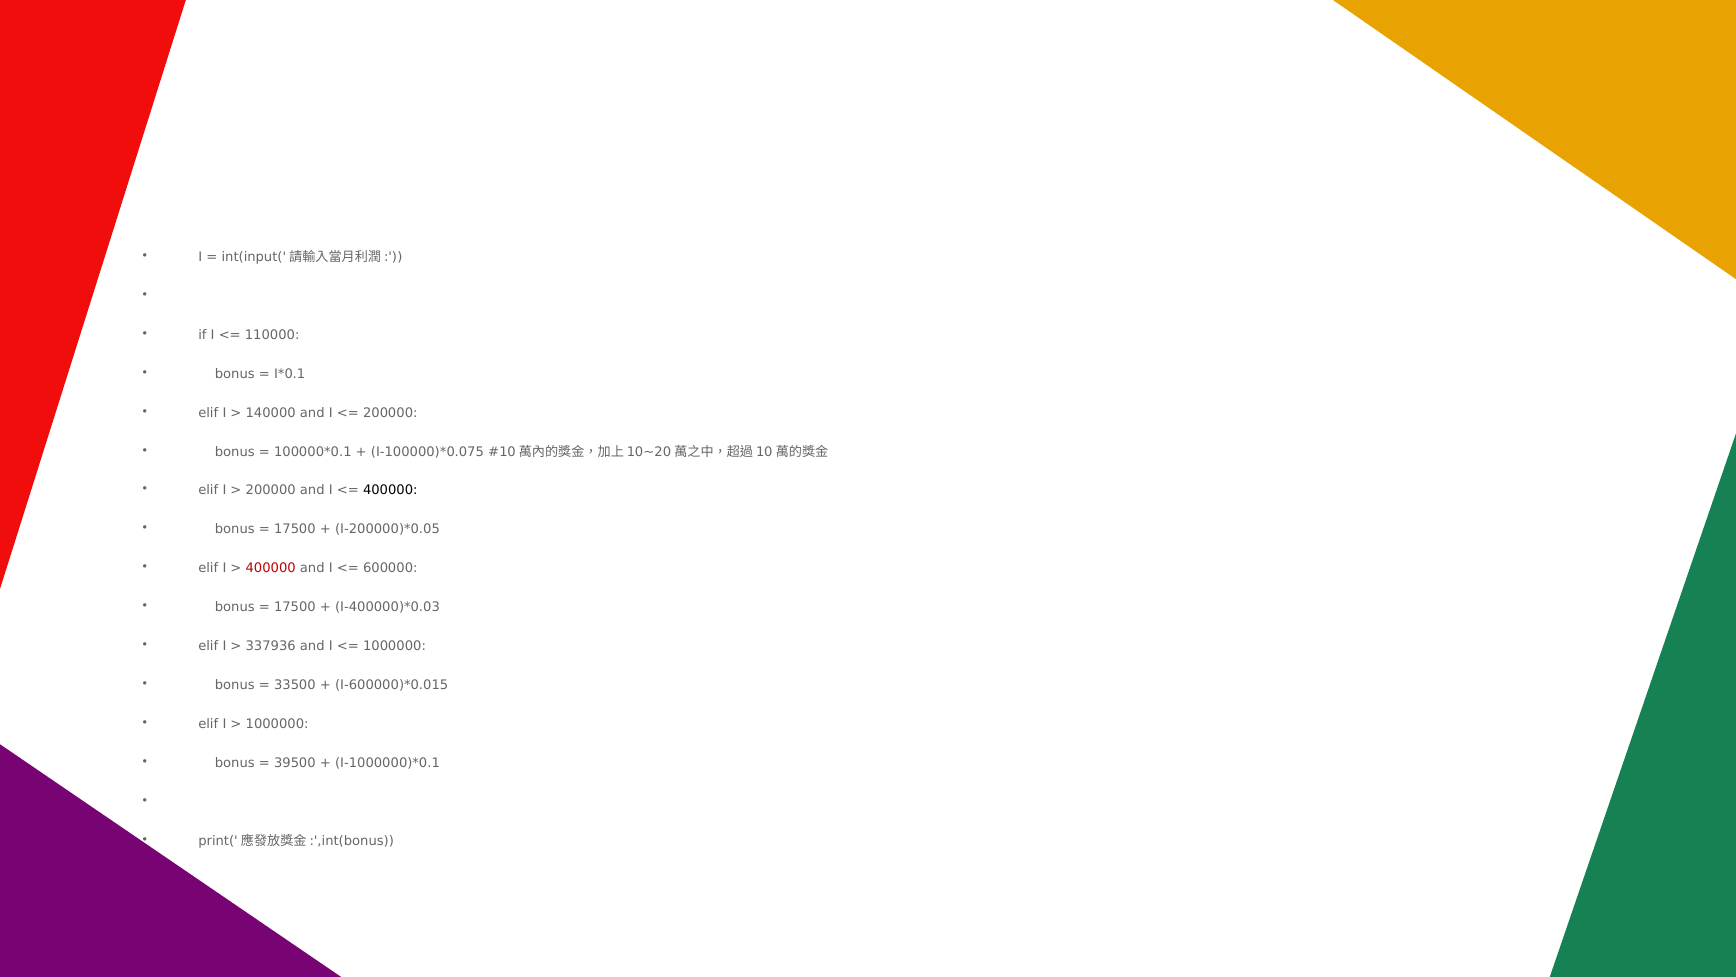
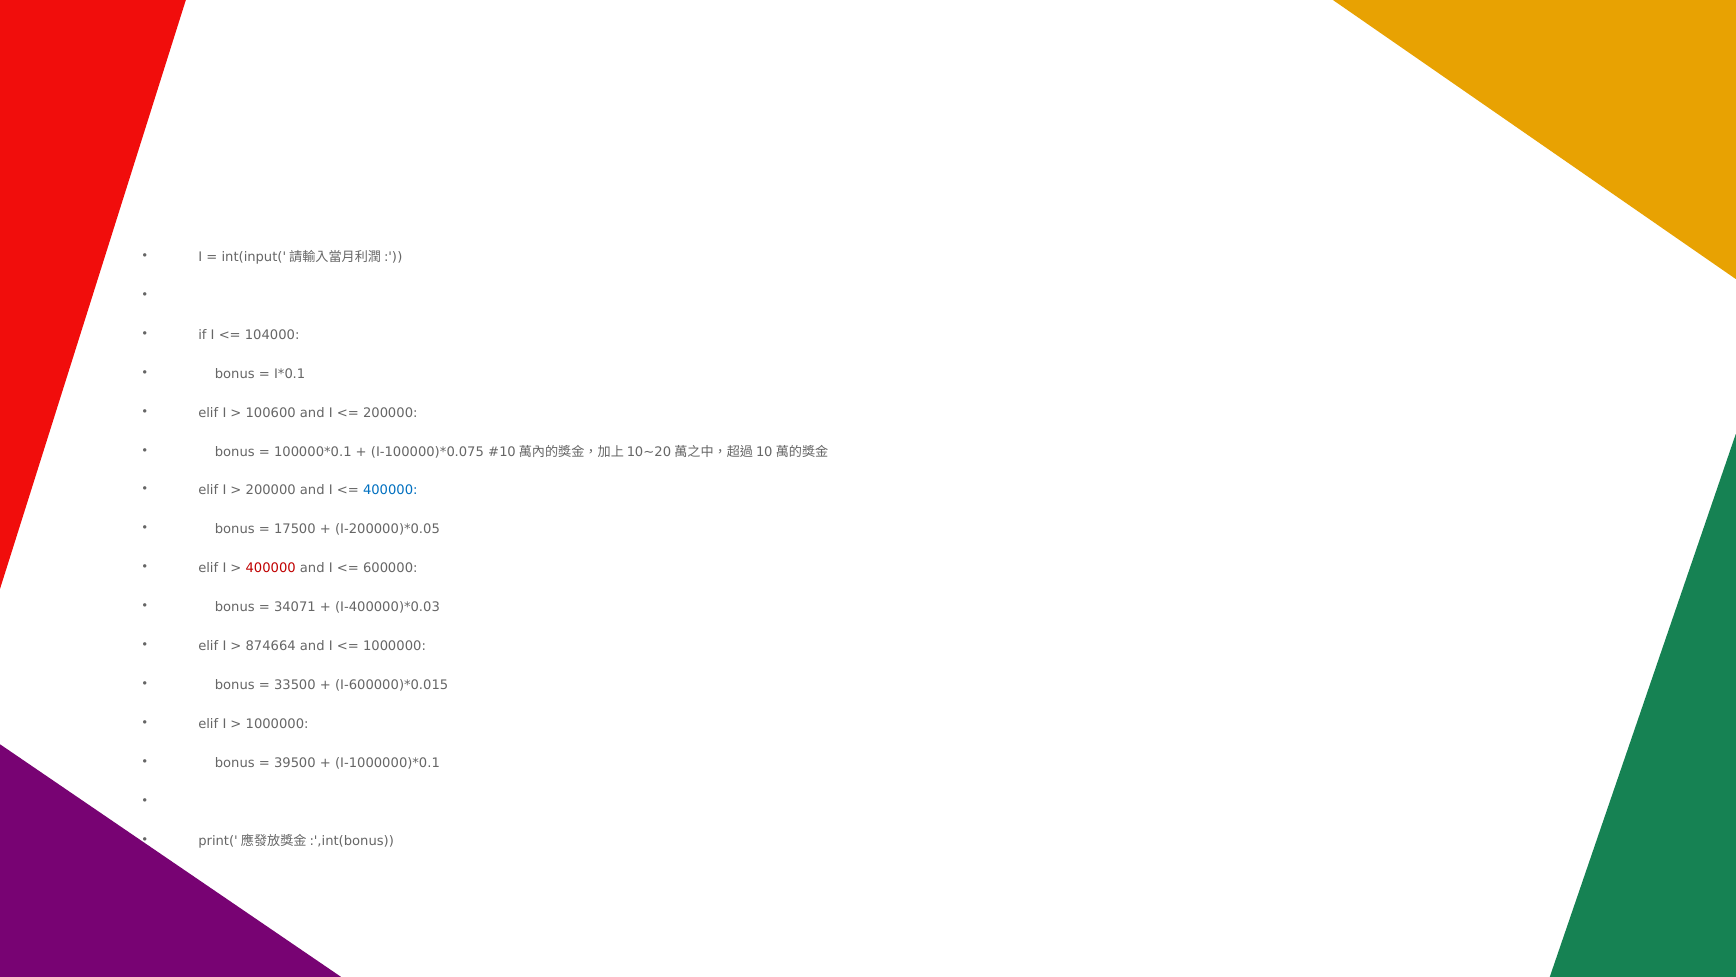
110000: 110000 -> 104000
140000: 140000 -> 100600
400000 at (390, 490) colour: black -> blue
17500 at (295, 607): 17500 -> 34071
337936: 337936 -> 874664
